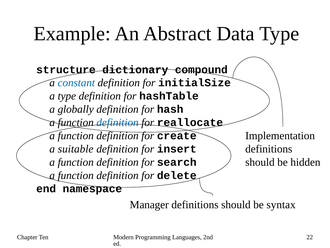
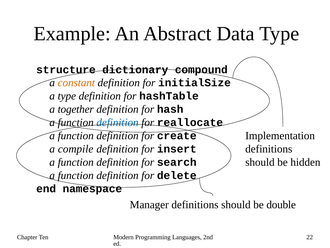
constant colour: blue -> orange
globally: globally -> together
suitable: suitable -> compile
syntax: syntax -> double
